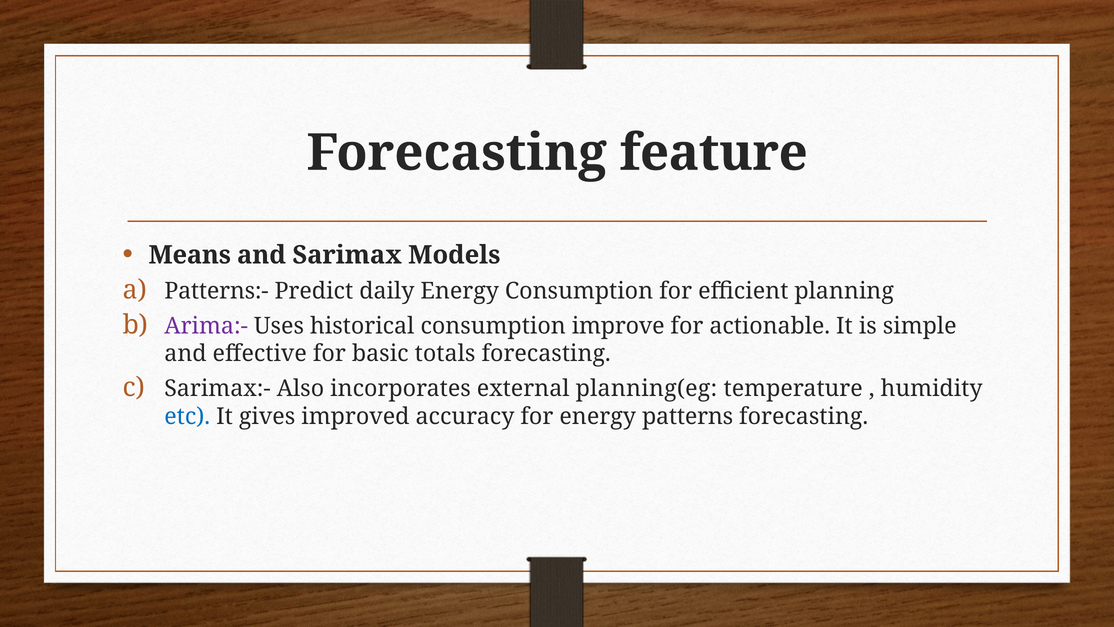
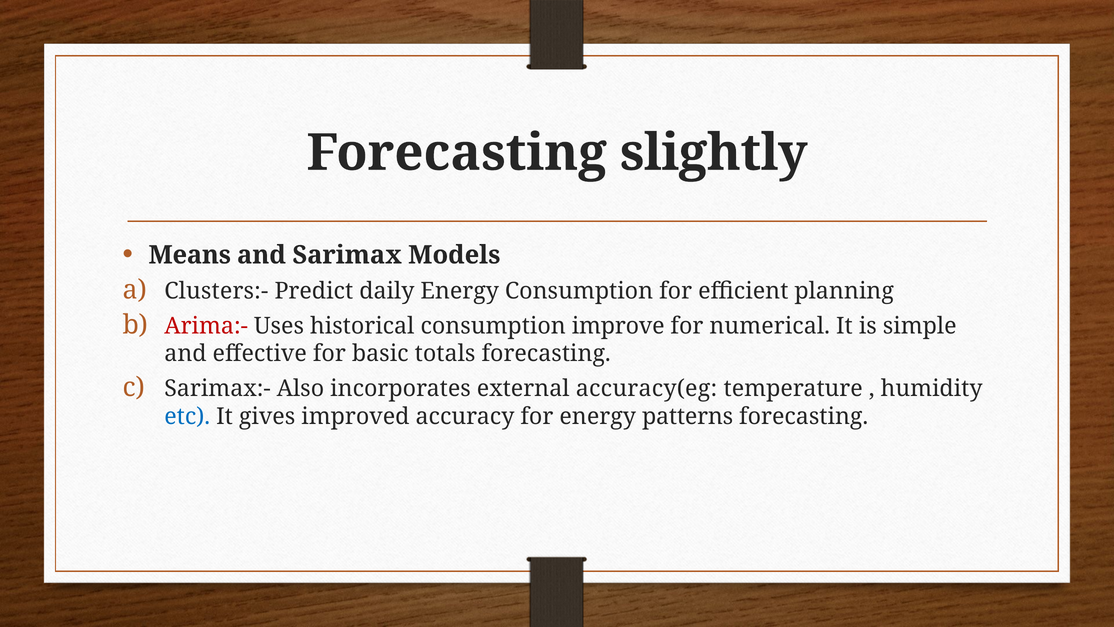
feature: feature -> slightly
Patterns:-: Patterns:- -> Clusters:-
Arima:- colour: purple -> red
actionable: actionable -> numerical
planning(eg: planning(eg -> accuracy(eg
